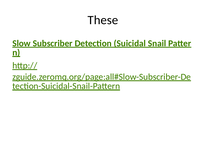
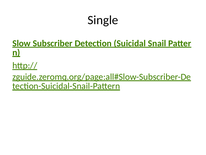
These: These -> Single
